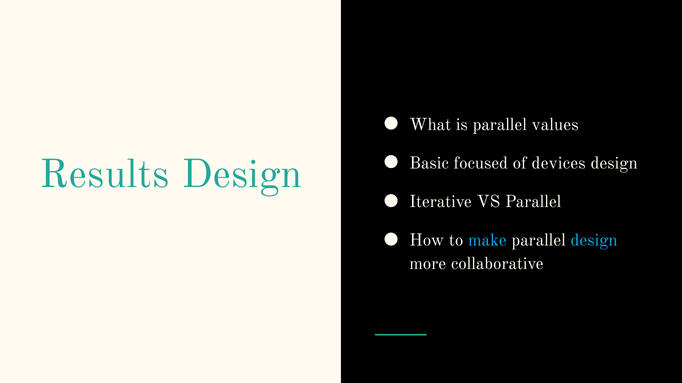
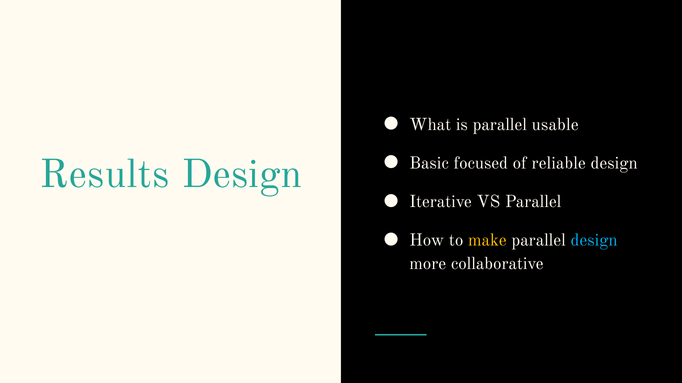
values: values -> usable
devices: devices -> reliable
make colour: light blue -> yellow
